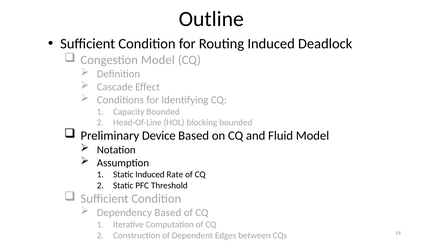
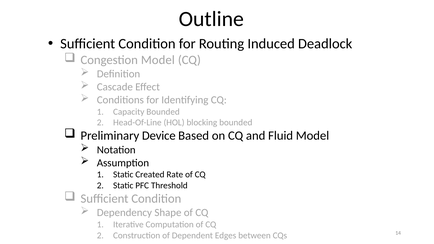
Static Induced: Induced -> Created
Dependency Based: Based -> Shape
